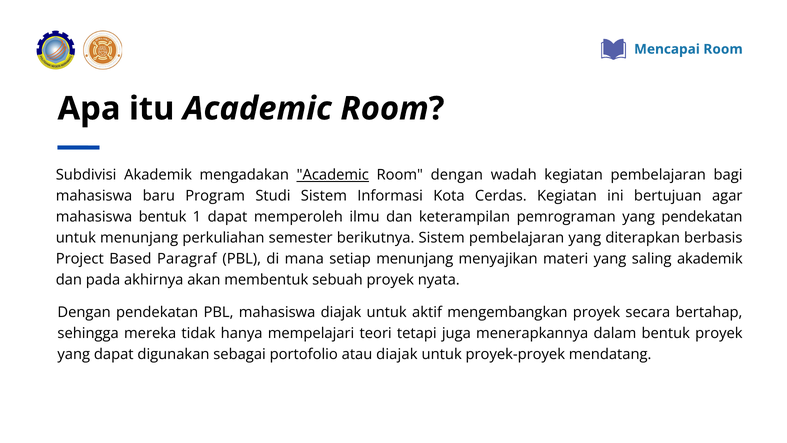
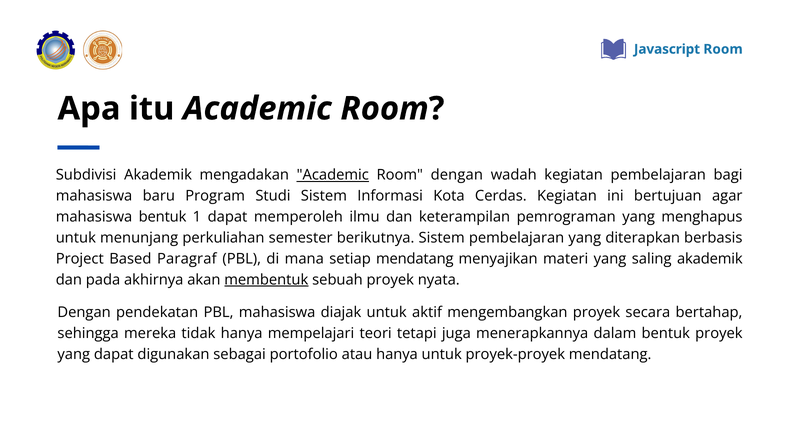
Mencapai: Mencapai -> Javascript
yang pendekatan: pendekatan -> menghapus
setiap menunjang: menunjang -> mendatang
membentuk underline: none -> present
atau diajak: diajak -> hanya
